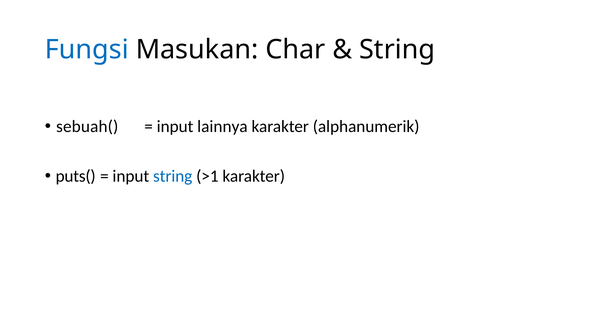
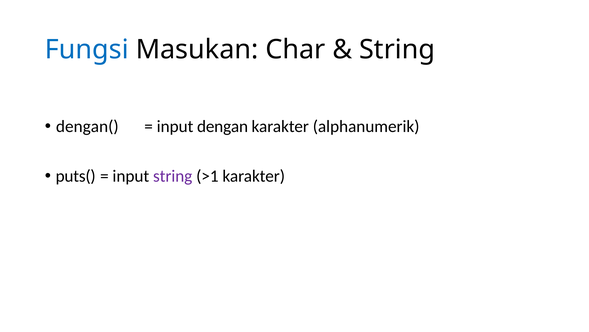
sebuah(: sebuah( -> dengan(
lainnya: lainnya -> dengan
string at (173, 176) colour: blue -> purple
